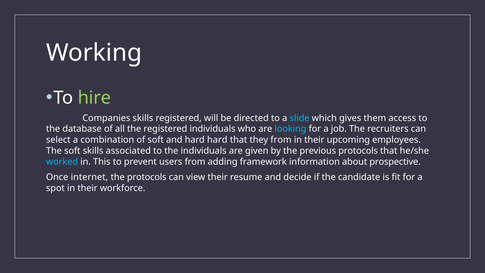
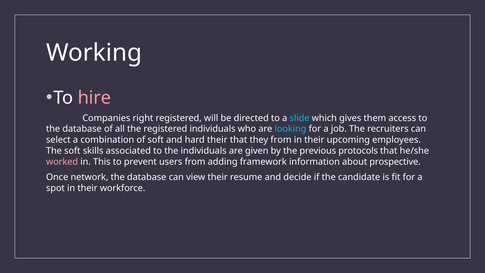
hire colour: light green -> pink
Companies skills: skills -> right
hard hard: hard -> their
worked colour: light blue -> pink
internet: internet -> network
protocols at (147, 177): protocols -> database
